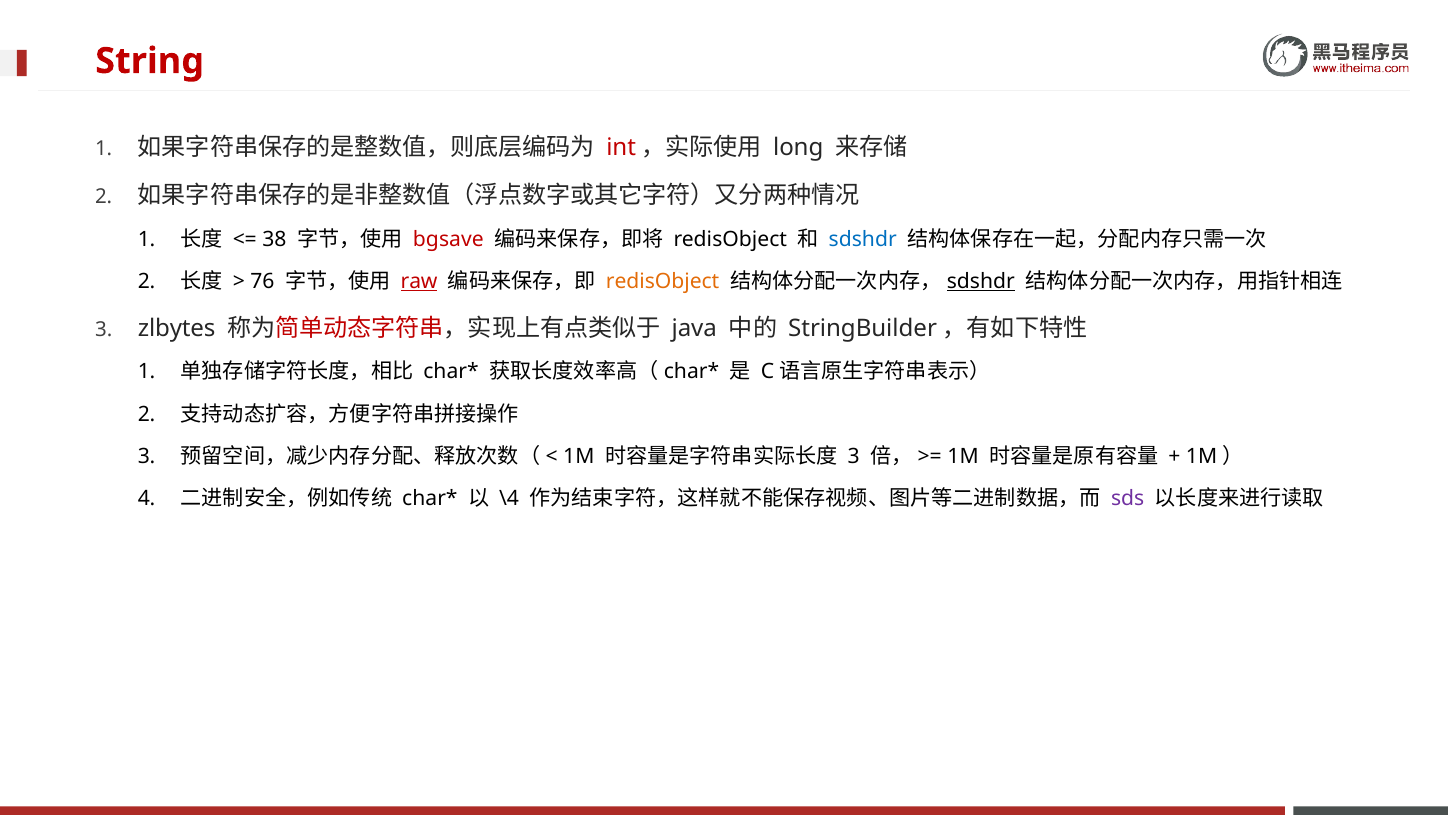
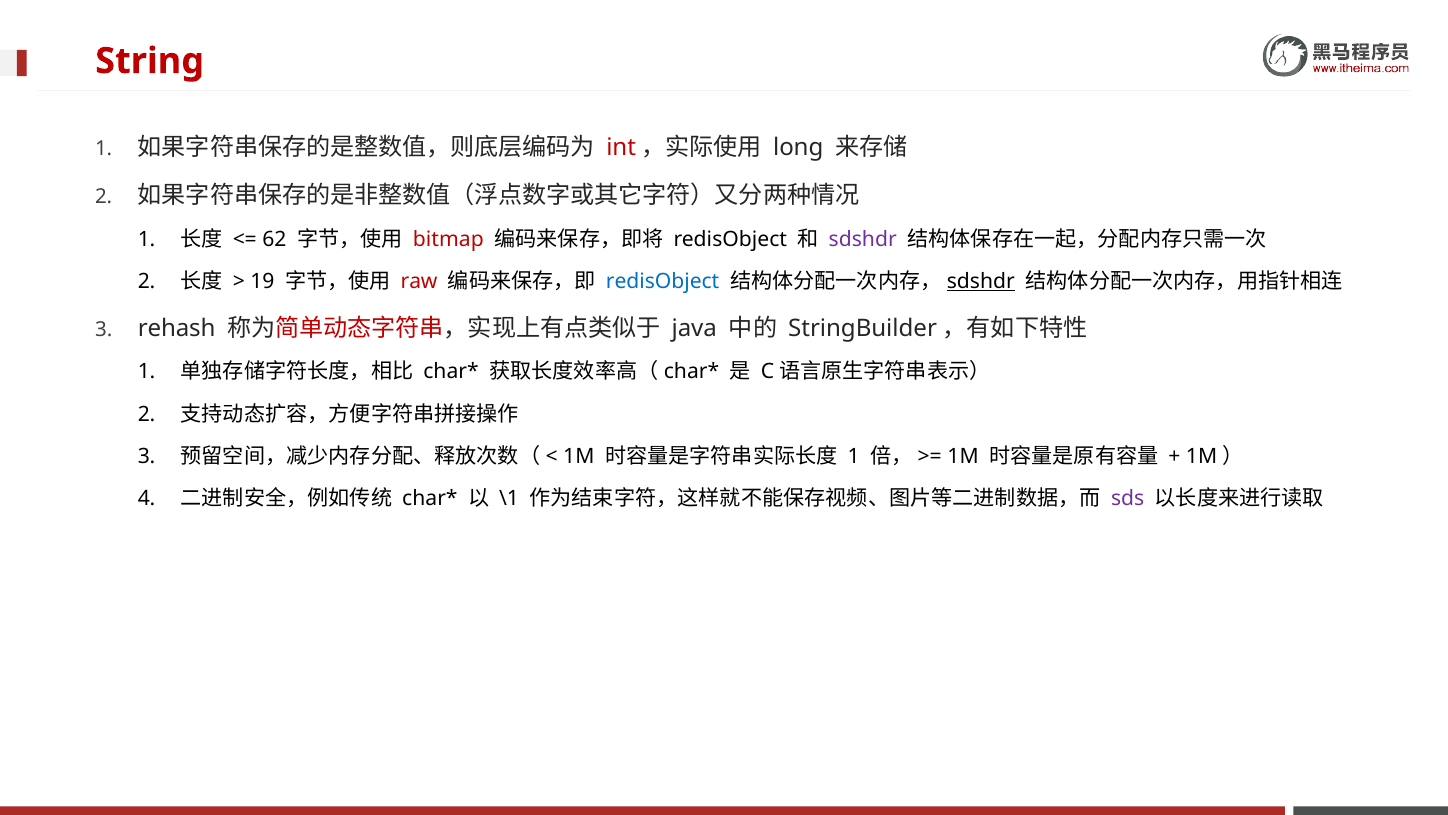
38: 38 -> 62
bgsave: bgsave -> bitmap
sdshdr at (863, 239) colour: blue -> purple
76: 76 -> 19
raw underline: present -> none
redisObject at (663, 281) colour: orange -> blue
zlbytes: zlbytes -> rehash
3 at (854, 456): 3 -> 1
\4: \4 -> \1
